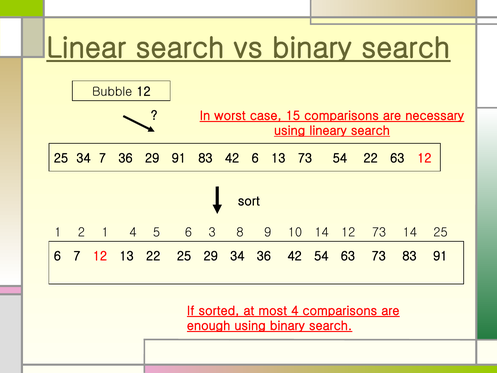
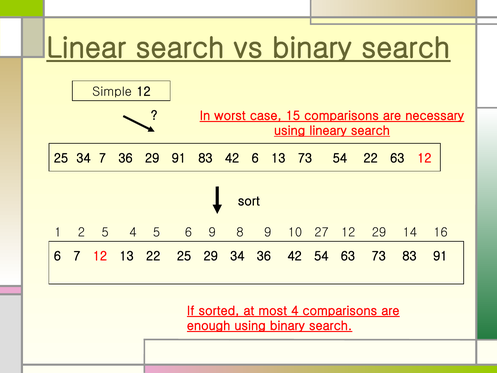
Bubble: Bubble -> Simple
2 1: 1 -> 5
6 3: 3 -> 9
10 14: 14 -> 27
12 73: 73 -> 29
14 25: 25 -> 16
